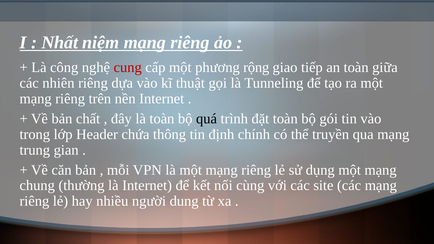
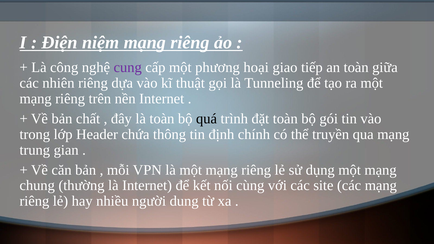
Nhất: Nhất -> Điện
cung colour: red -> purple
rộng: rộng -> hoại
